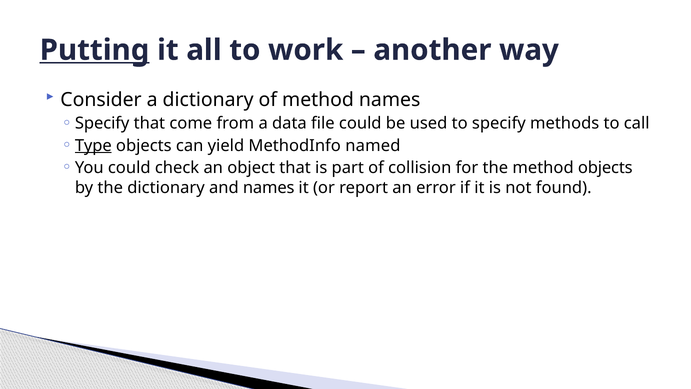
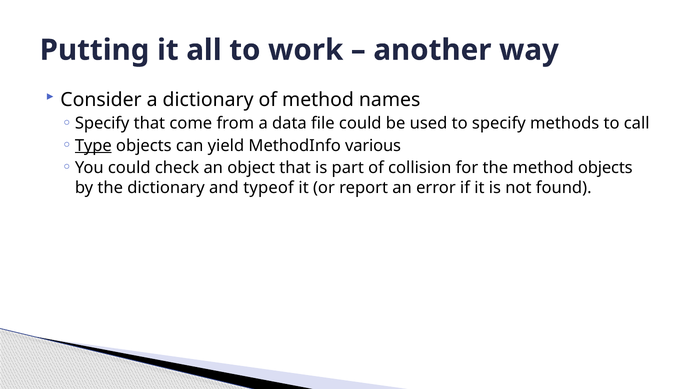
Putting underline: present -> none
named: named -> various
and names: names -> typeof
